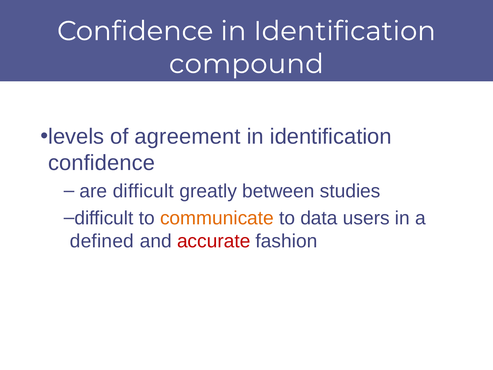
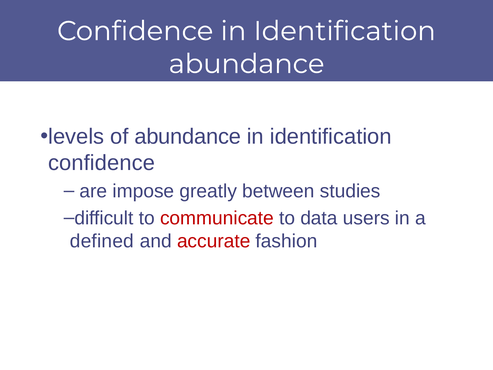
compound at (246, 64): compound -> abundance
of agreement: agreement -> abundance
are difficult: difficult -> impose
communicate colour: orange -> red
